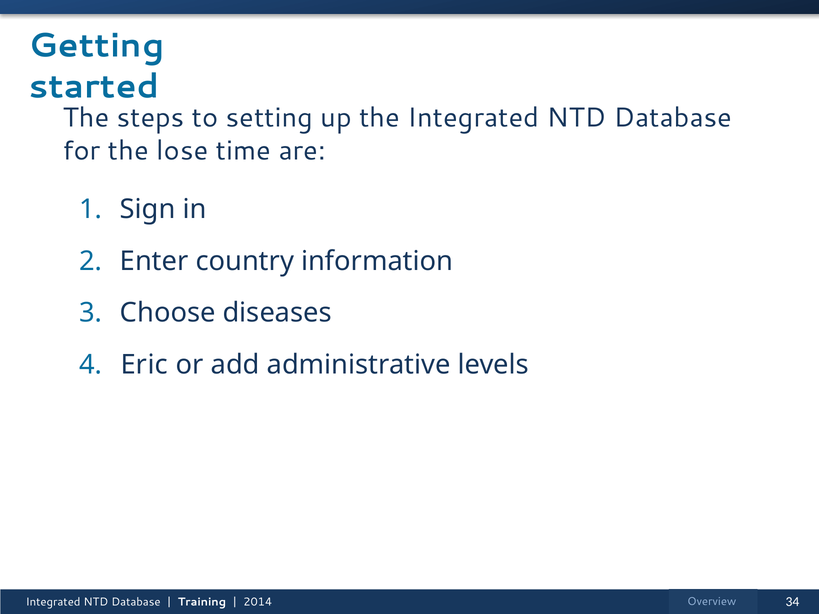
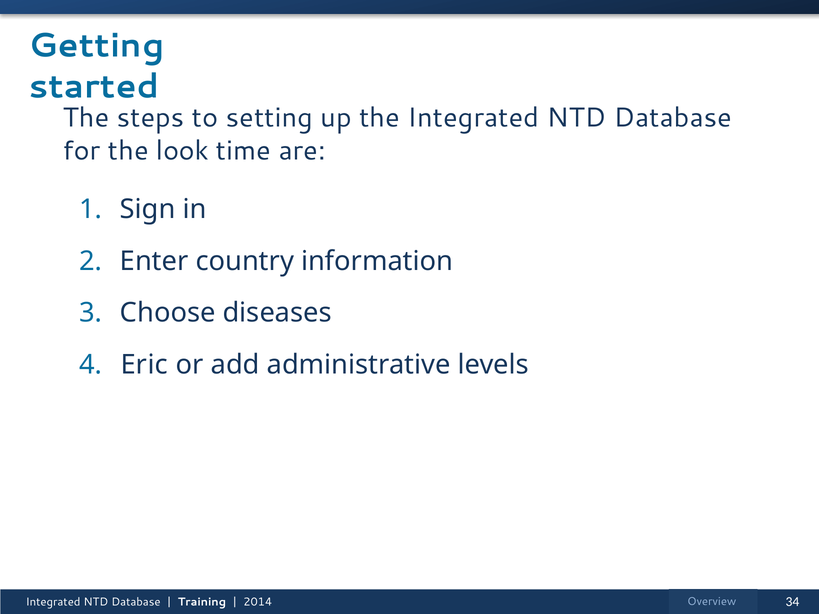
lose: lose -> look
